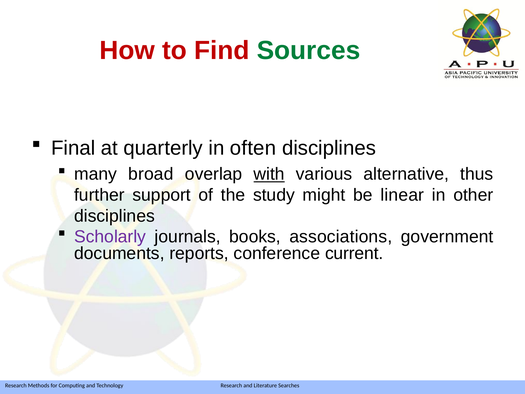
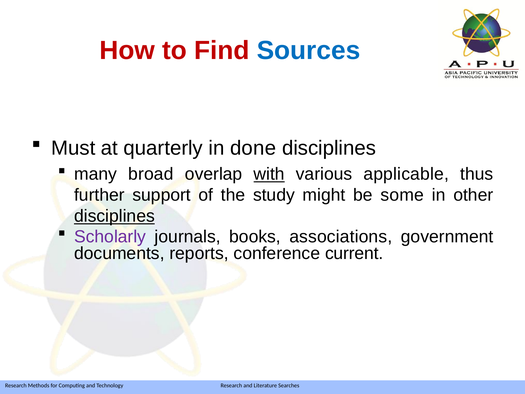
Sources colour: green -> blue
Final: Final -> Must
often: often -> done
alternative: alternative -> applicable
linear: linear -> some
disciplines at (114, 216) underline: none -> present
